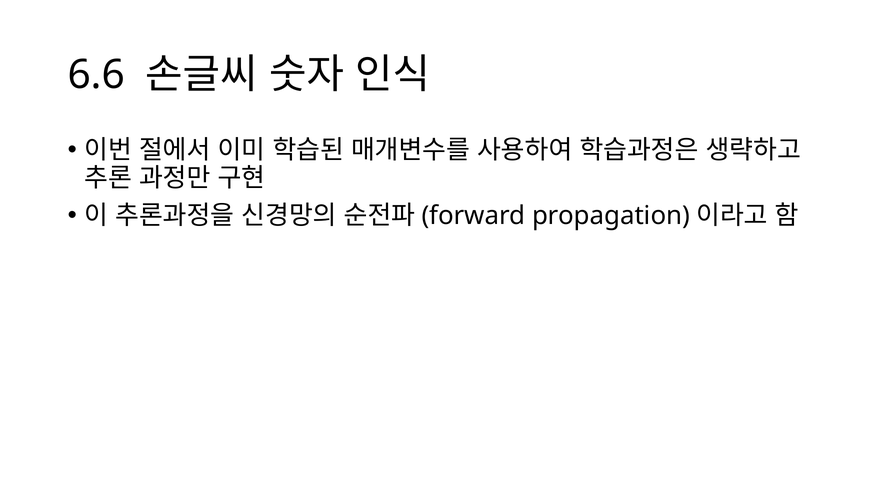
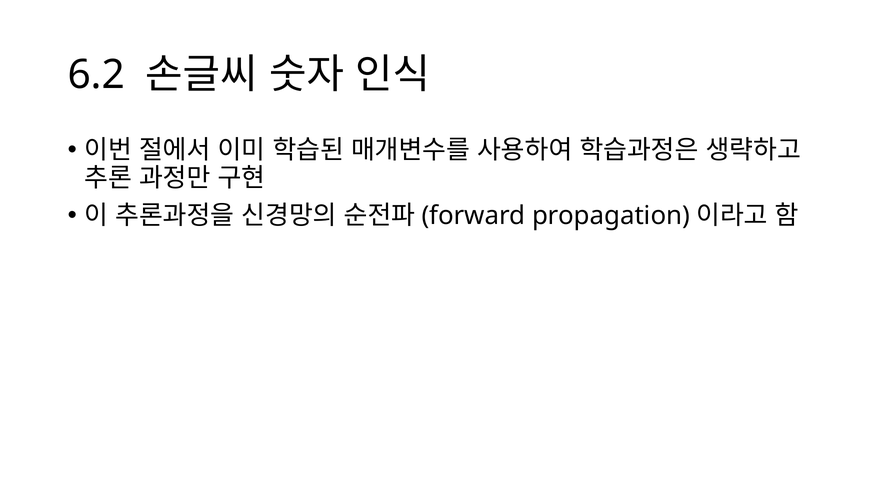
6.6: 6.6 -> 6.2
